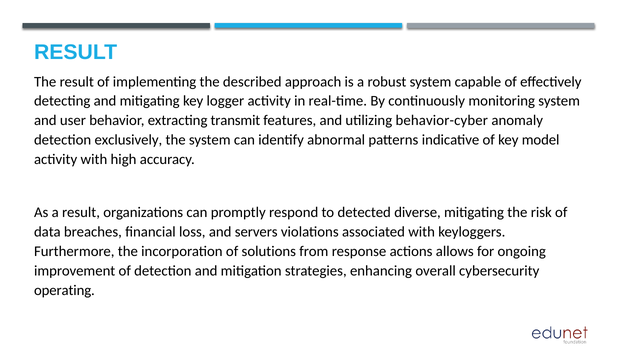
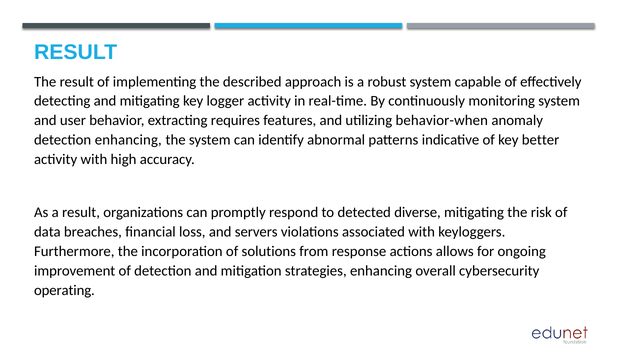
transmit: transmit -> requires
behavior-cyber: behavior-cyber -> behavior-when
detection exclusively: exclusively -> enhancing
model: model -> better
